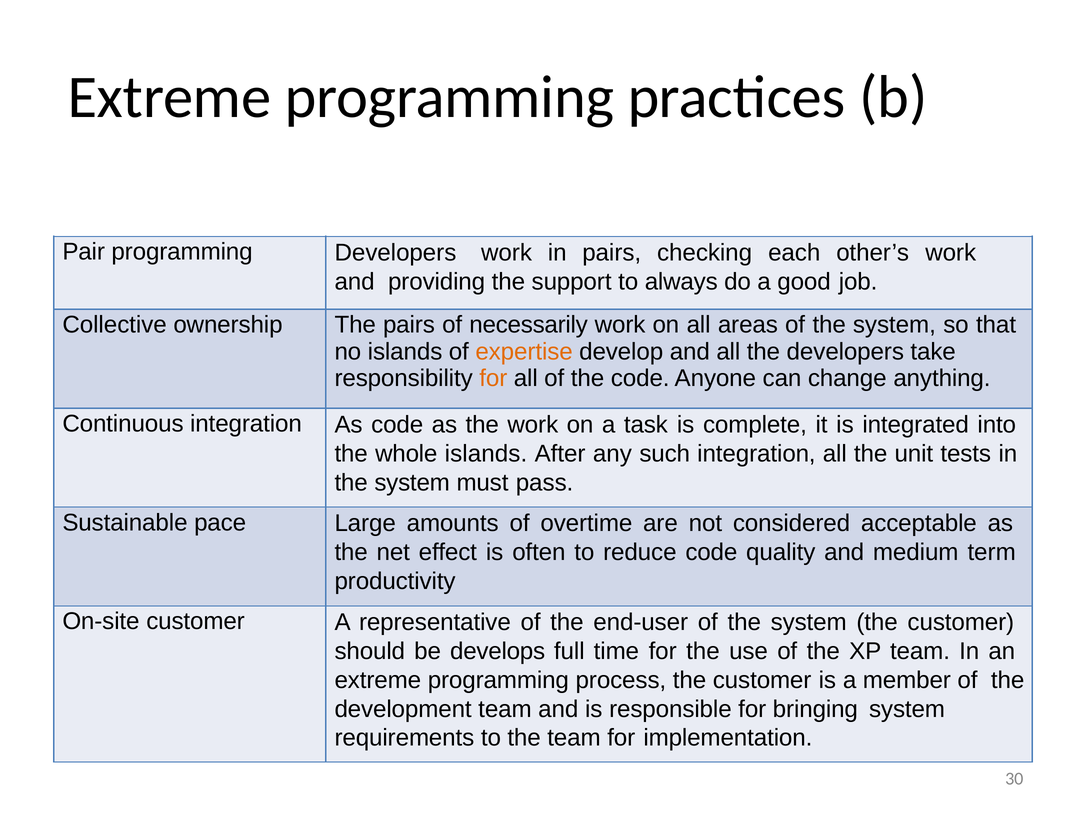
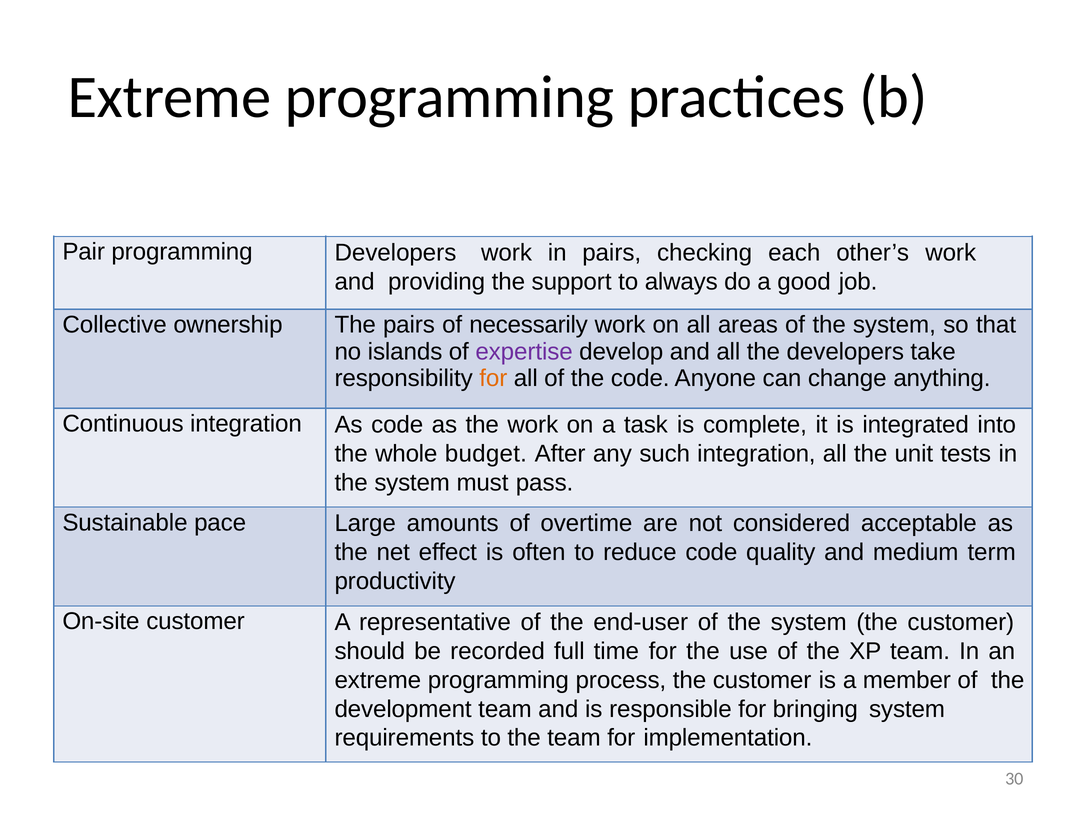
expertise colour: orange -> purple
whole islands: islands -> budget
develops: develops -> recorded
